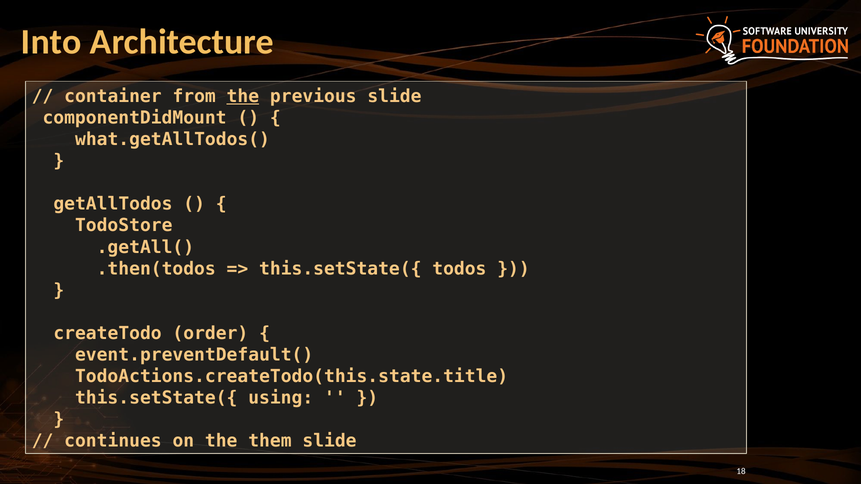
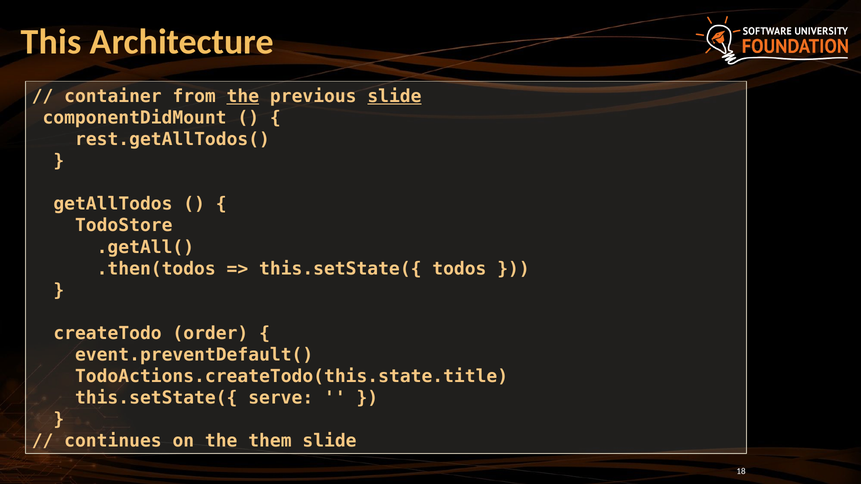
Into: Into -> This
slide at (394, 97) underline: none -> present
what.getAllTodos(: what.getAllTodos( -> rest.getAllTodos(
using: using -> serve
